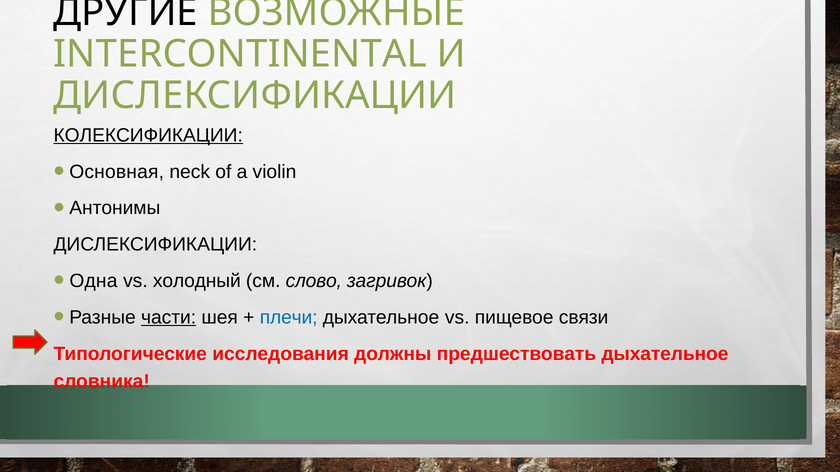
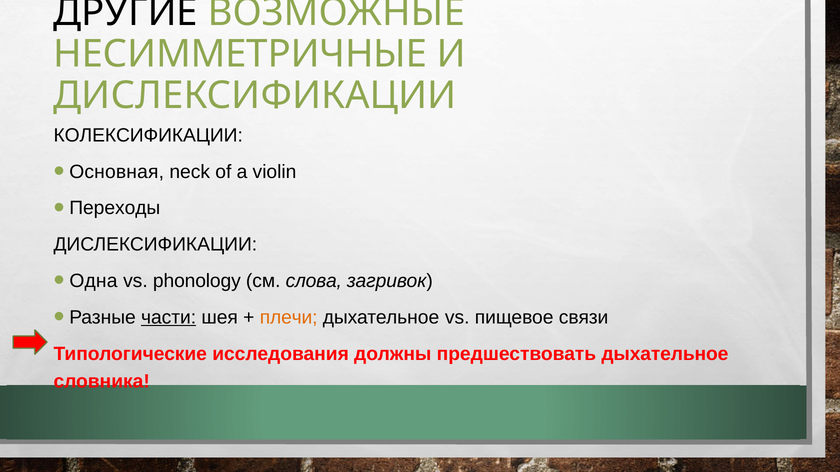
INTERCONTINENTAL: INTERCONTINENTAL -> НЕСИММЕТРИЧНЫЕ
КОЛЕКСИФИКАЦИИ underline: present -> none
Антонимы: Антонимы -> Переходы
холодный: холодный -> phonology
слово: слово -> слова
плечи colour: blue -> orange
